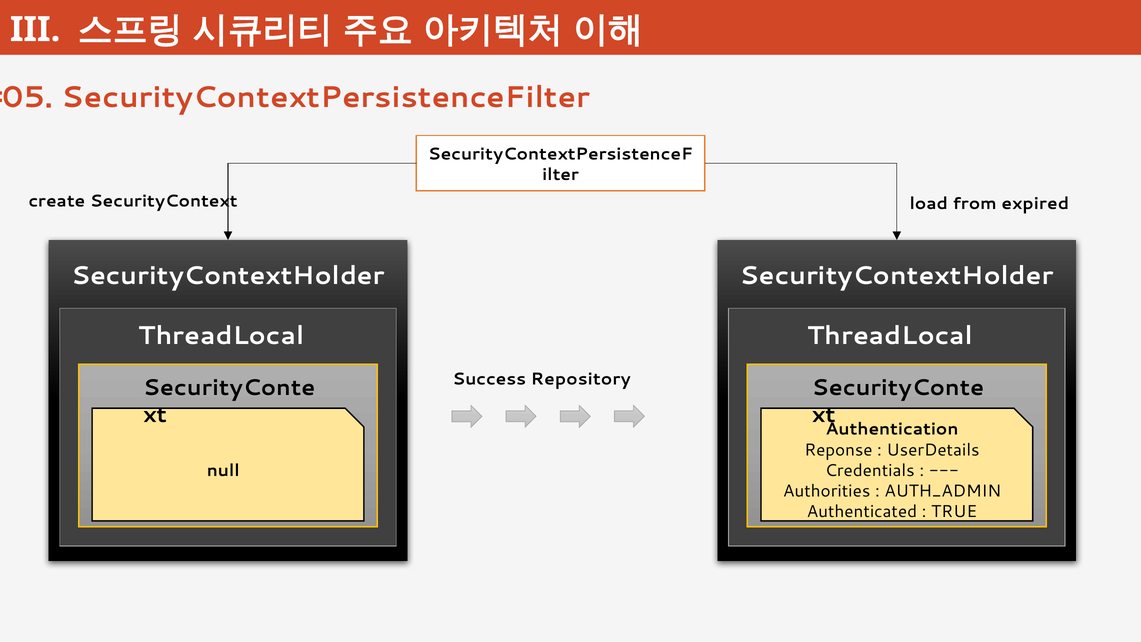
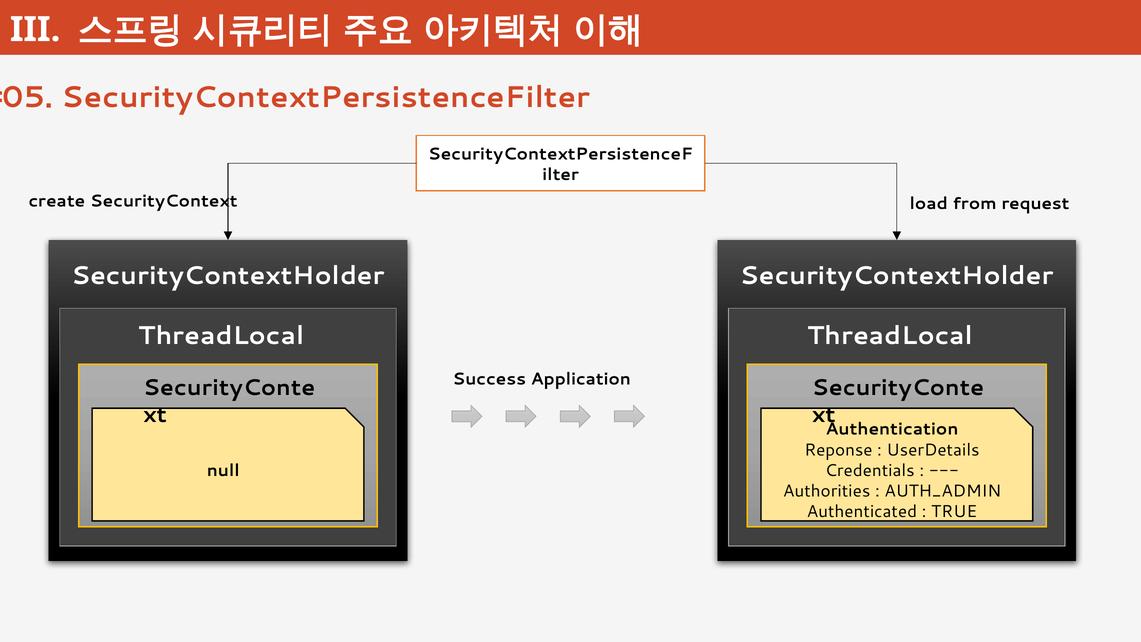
expired: expired -> request
Repository: Repository -> Application
